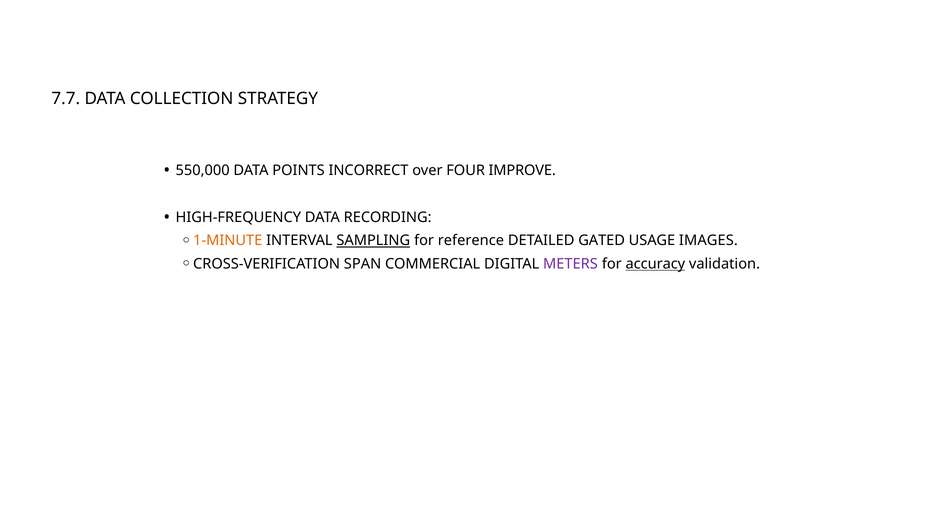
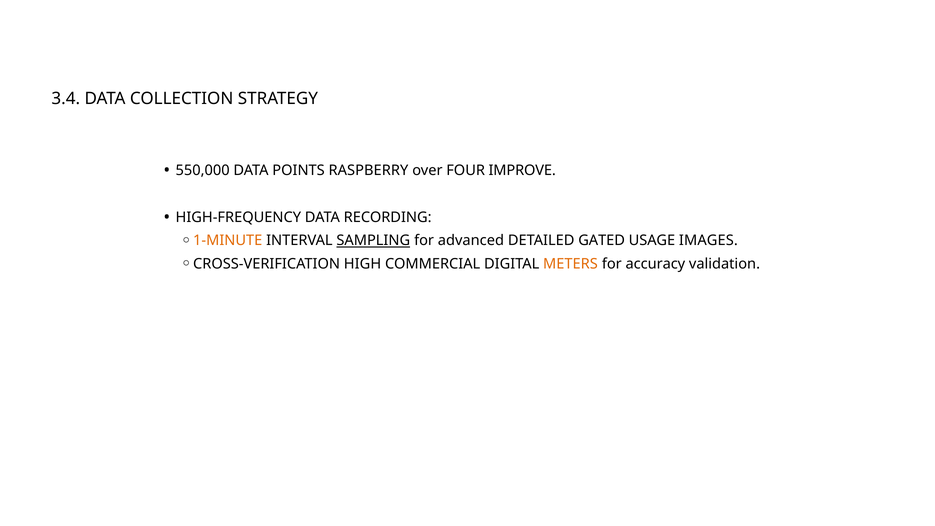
7.7: 7.7 -> 3.4
INCORRECT: INCORRECT -> RASPBERRY
reference: reference -> advanced
SPAN: SPAN -> HIGH
METERS colour: purple -> orange
accuracy underline: present -> none
